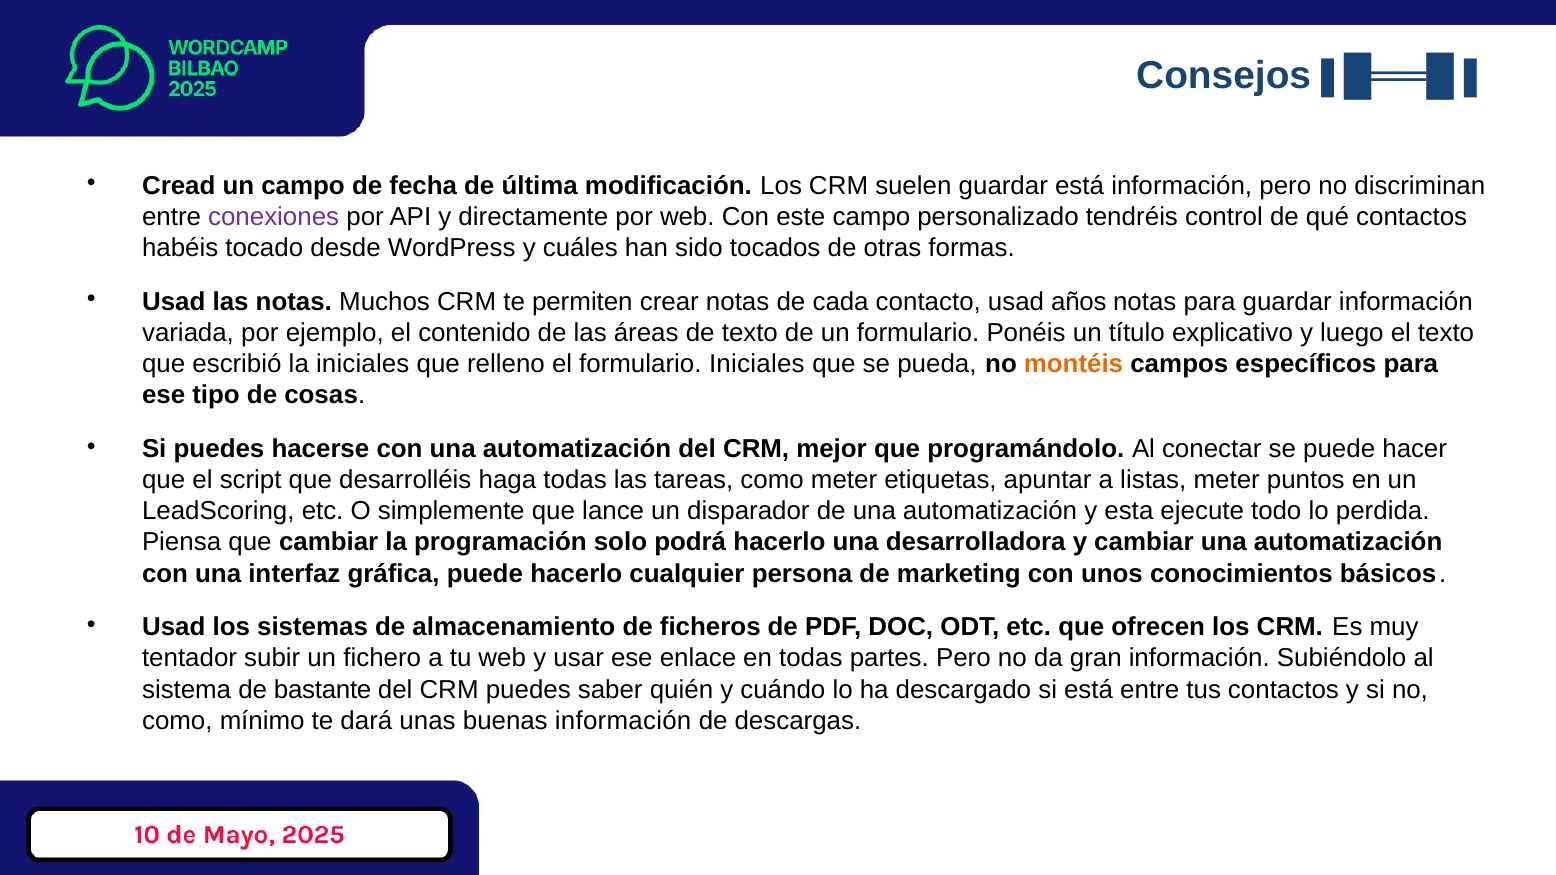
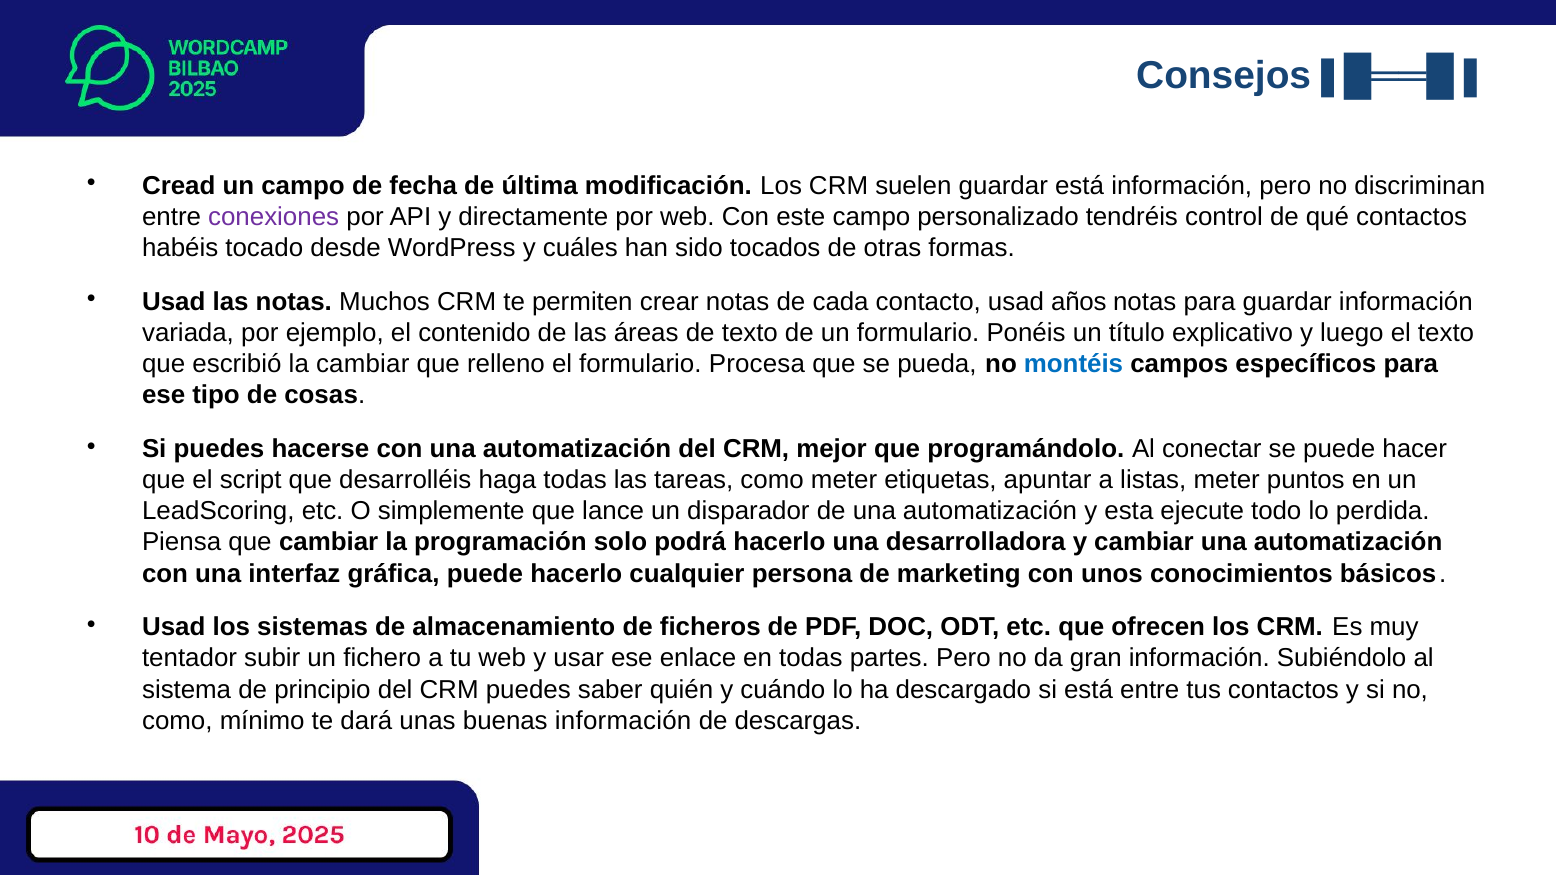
la iniciales: iniciales -> cambiar
formulario Iniciales: Iniciales -> Procesa
montéis colour: orange -> blue
bastante: bastante -> principio
